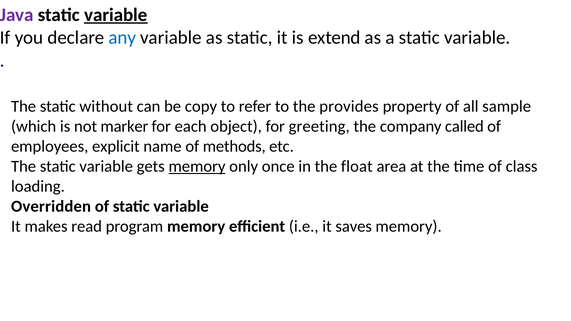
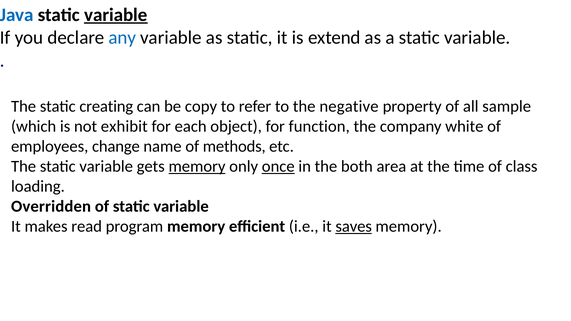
Java colour: purple -> blue
without: without -> creating
provides: provides -> negative
marker: marker -> exhibit
greeting: greeting -> function
called: called -> white
explicit: explicit -> change
once underline: none -> present
float: float -> both
saves underline: none -> present
